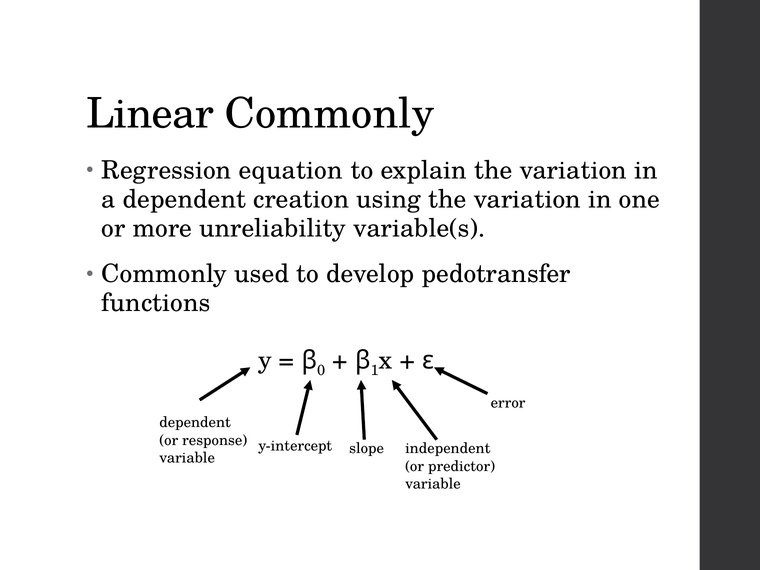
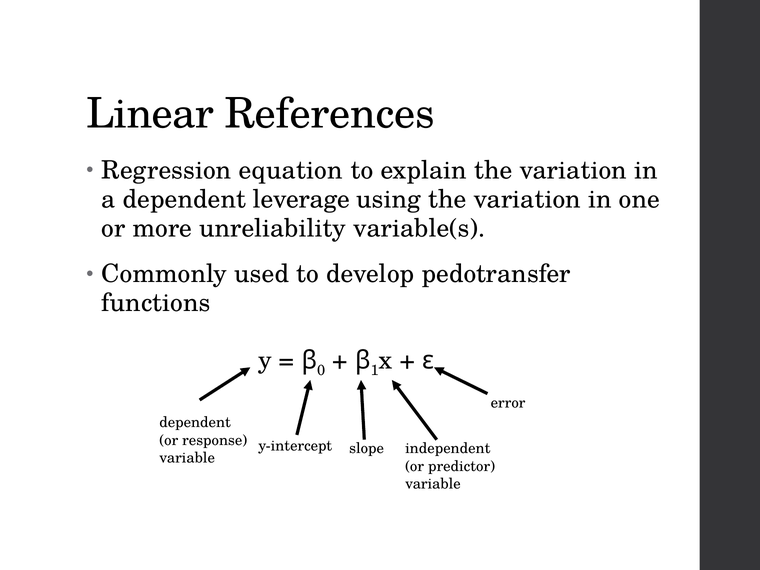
Linear Commonly: Commonly -> References
creation: creation -> leverage
